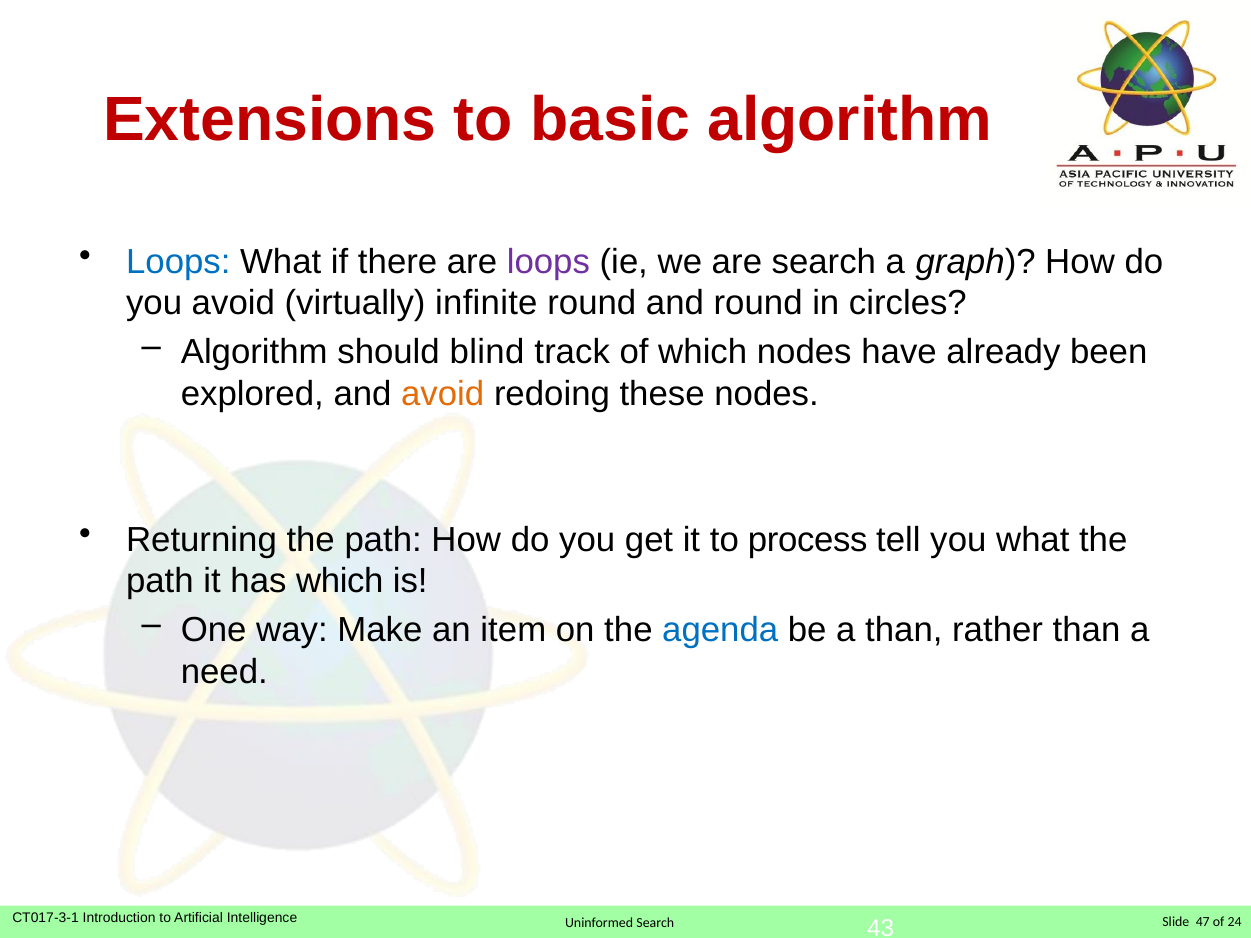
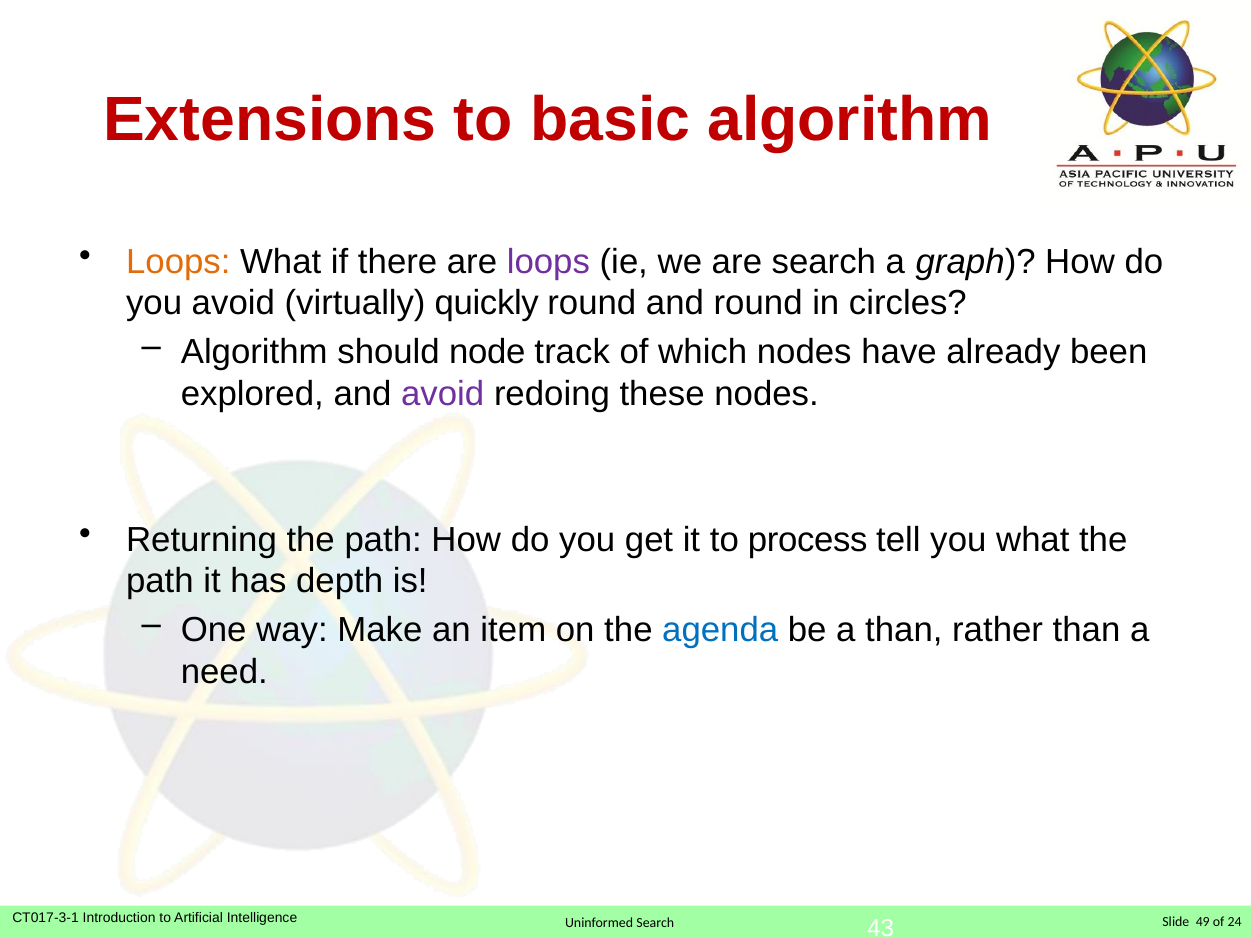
Loops at (178, 262) colour: blue -> orange
infinite: infinite -> quickly
blind: blind -> node
avoid at (443, 394) colour: orange -> purple
has which: which -> depth
47: 47 -> 49
